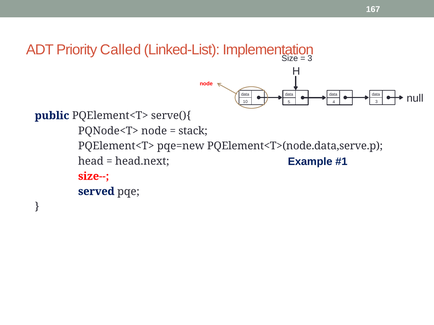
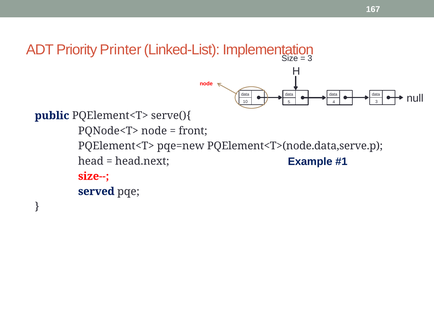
Called: Called -> Printer
stack: stack -> front
